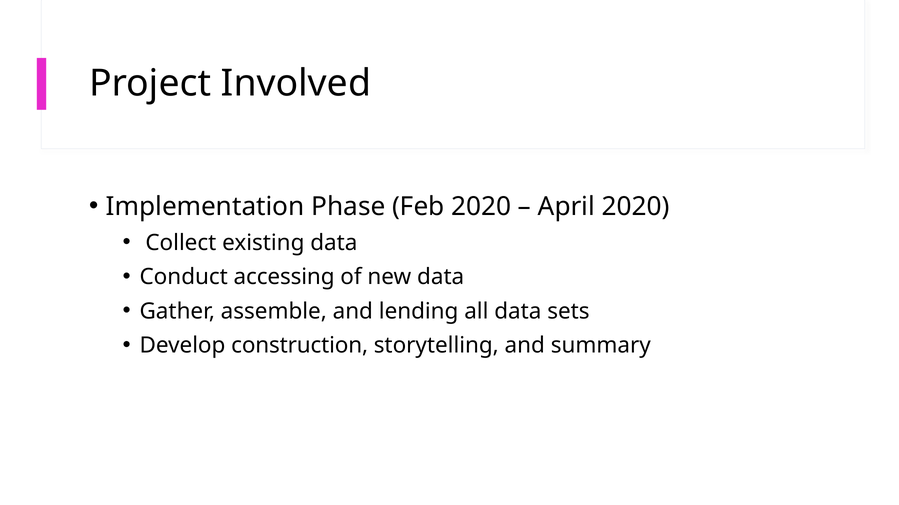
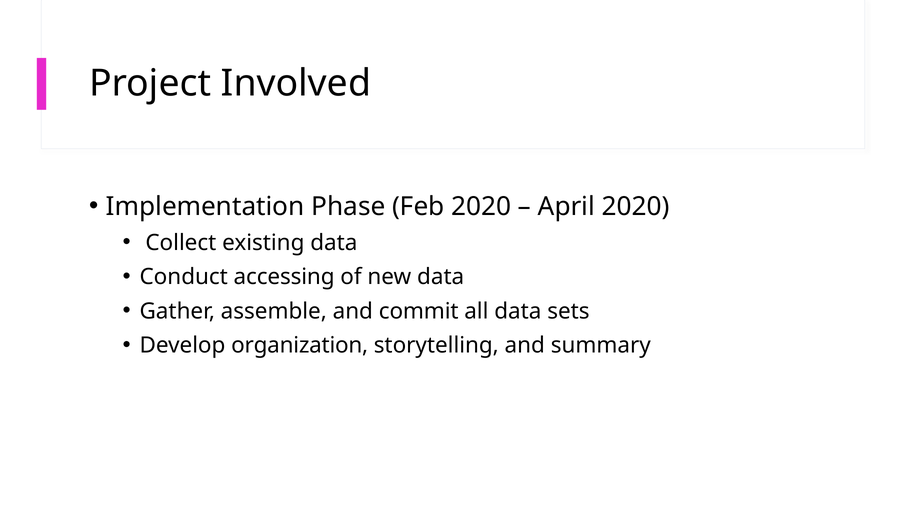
lending: lending -> commit
construction: construction -> organization
